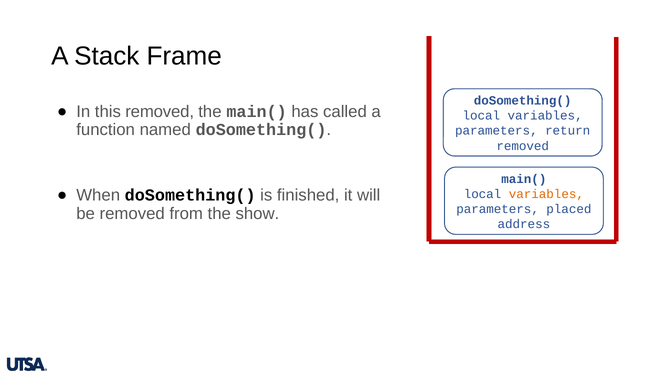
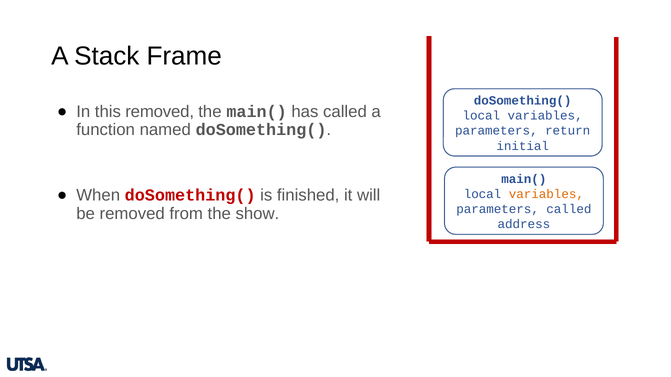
removed at (523, 146): removed -> initial
doSomething( at (190, 196) colour: black -> red
parameters placed: placed -> called
